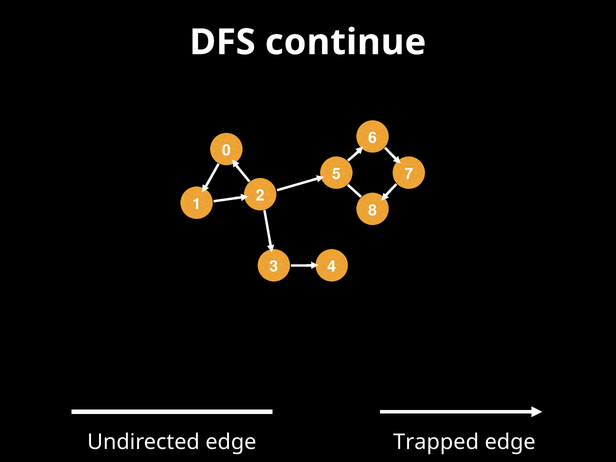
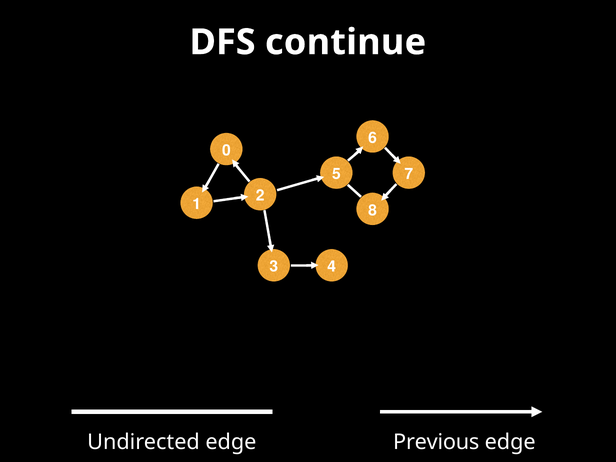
Trapped: Trapped -> Previous
